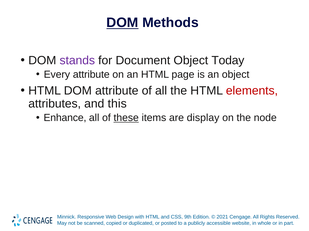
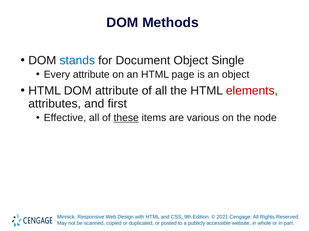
DOM at (122, 23) underline: present -> none
stands colour: purple -> blue
Today: Today -> Single
this: this -> first
Enhance: Enhance -> Effective
display: display -> various
